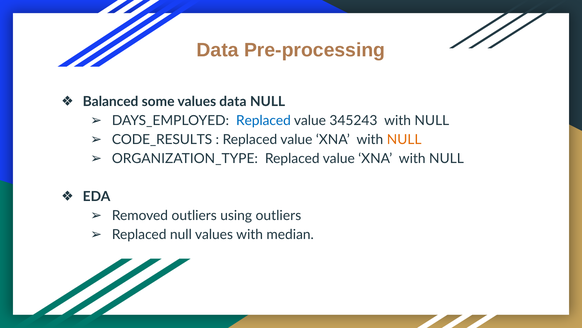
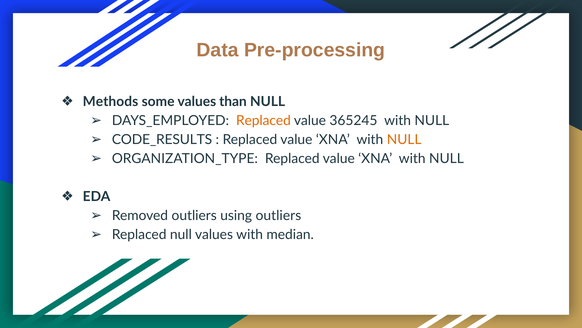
Balanced: Balanced -> Methods
values data: data -> than
Replaced at (263, 120) colour: blue -> orange
345243: 345243 -> 365245
